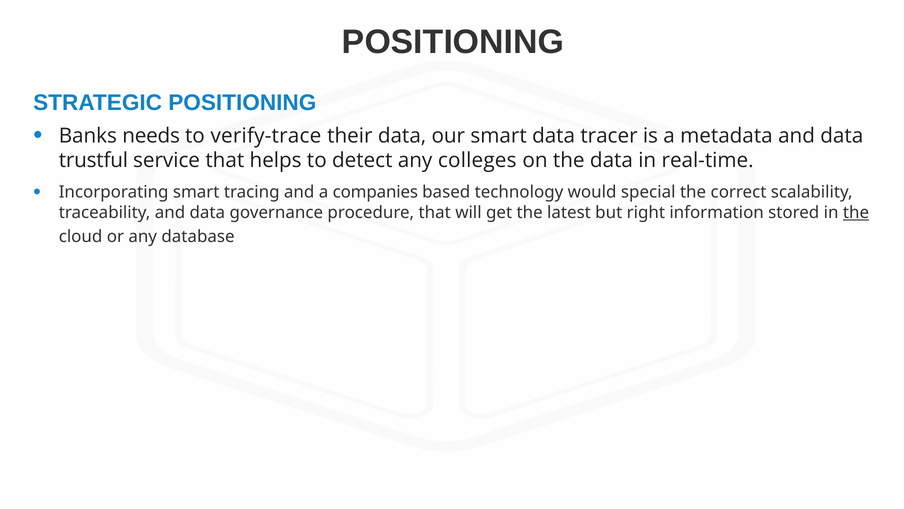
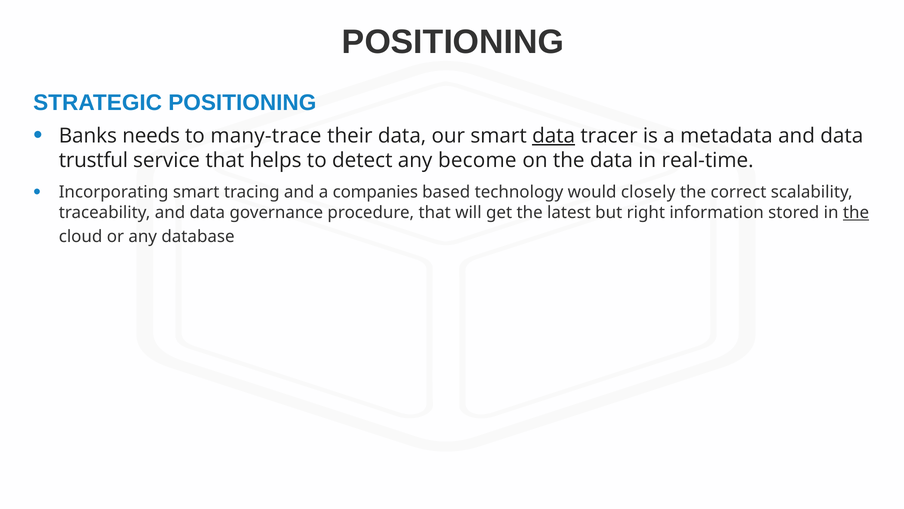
verify-trace: verify-trace -> many-trace
data at (554, 136) underline: none -> present
colleges: colleges -> become
special: special -> closely
